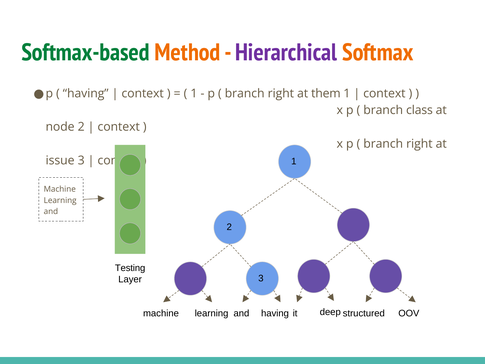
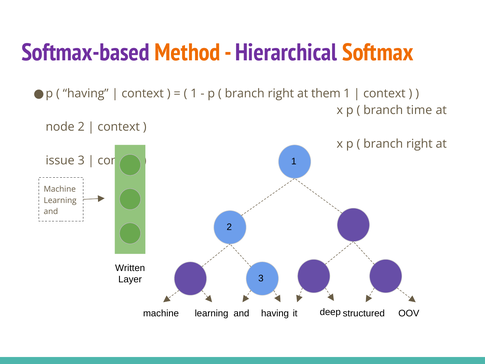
Softmax-based colour: green -> purple
class: class -> time
Testing: Testing -> Written
